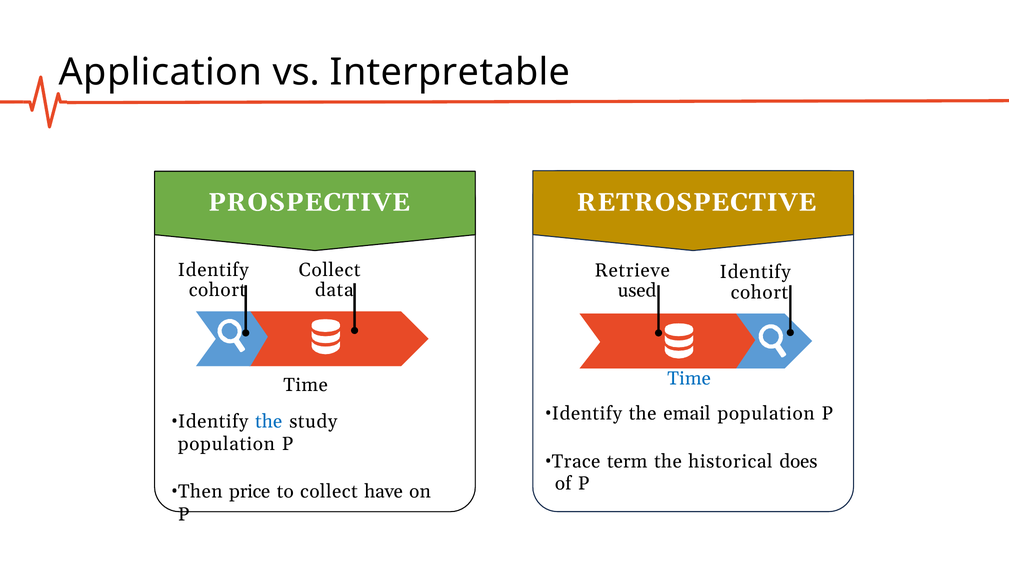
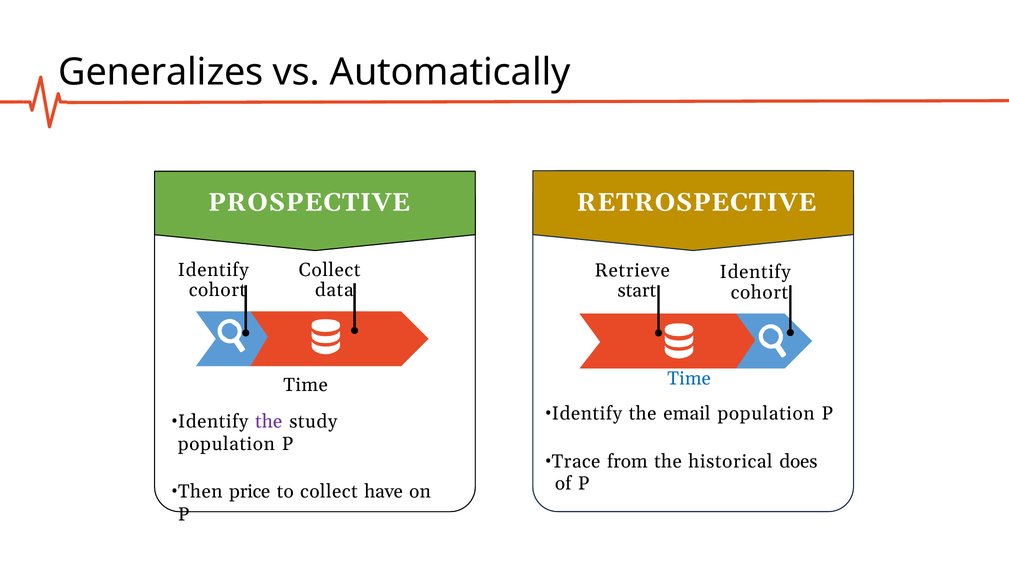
Application: Application -> Generalizes
Interpretable: Interpretable -> Automatically
used: used -> start
the at (269, 422) colour: blue -> purple
term: term -> from
